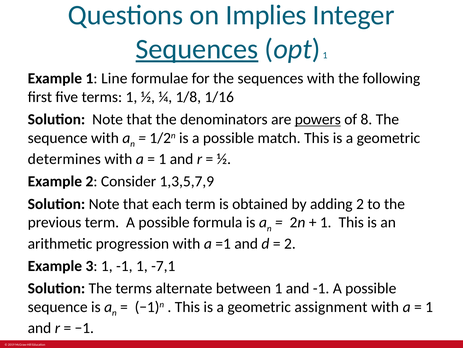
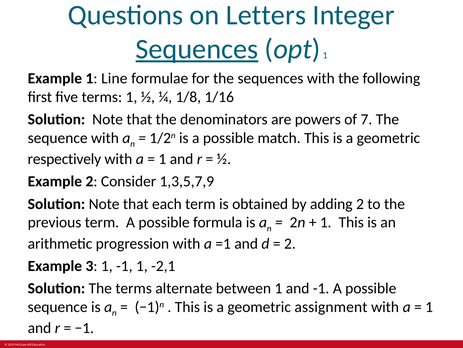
Implies: Implies -> Letters
powers underline: present -> none
8: 8 -> 7
determines: determines -> respectively
-7,1: -7,1 -> -2,1
